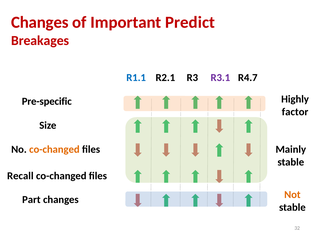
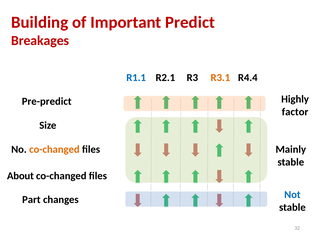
Changes at (40, 22): Changes -> Building
R3.1 colour: purple -> orange
R4.7: R4.7 -> R4.4
Pre-specific: Pre-specific -> Pre-predict
Recall: Recall -> About
Not colour: orange -> blue
